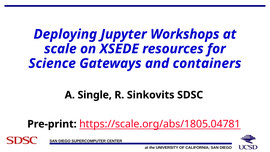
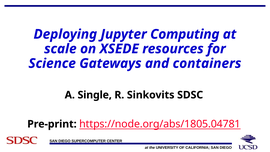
Workshops: Workshops -> Computing
https://scale.org/abs/1805.04781: https://scale.org/abs/1805.04781 -> https://node.org/abs/1805.04781
